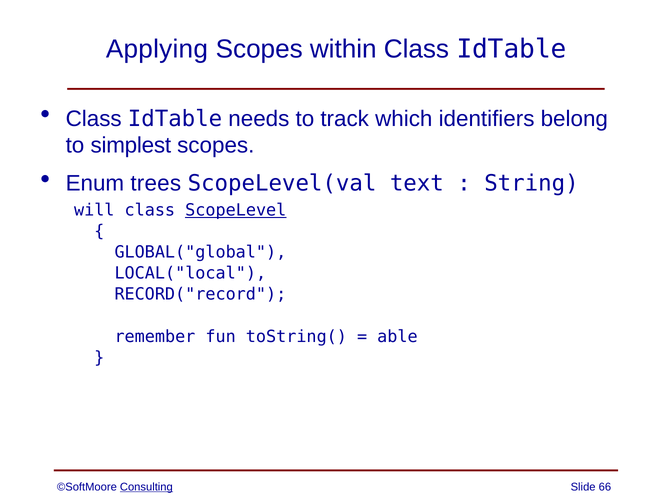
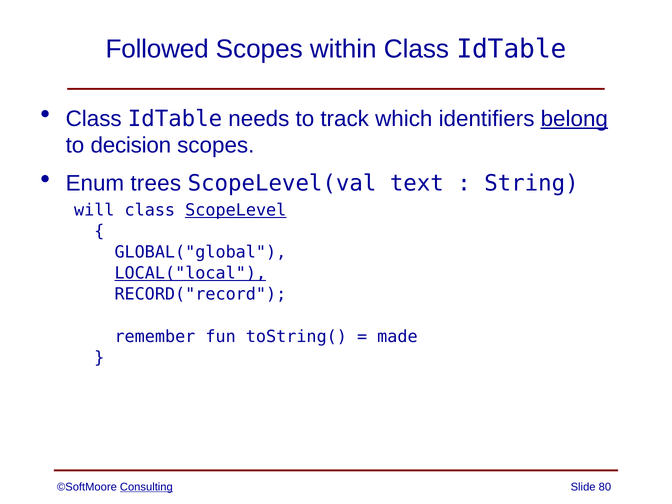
Applying: Applying -> Followed
belong underline: none -> present
simplest: simplest -> decision
LOCAL("local underline: none -> present
able: able -> made
66: 66 -> 80
